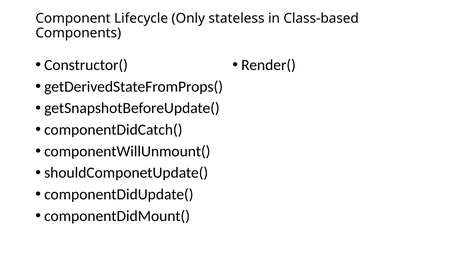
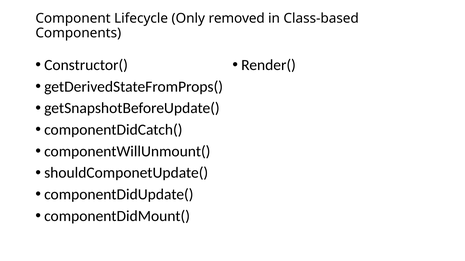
stateless: stateless -> removed
